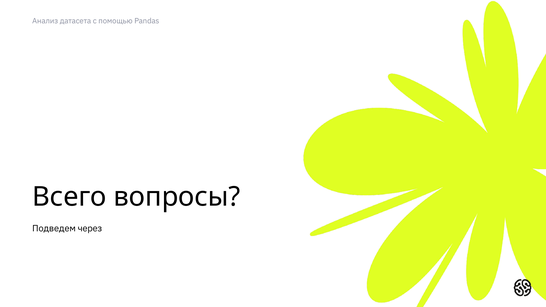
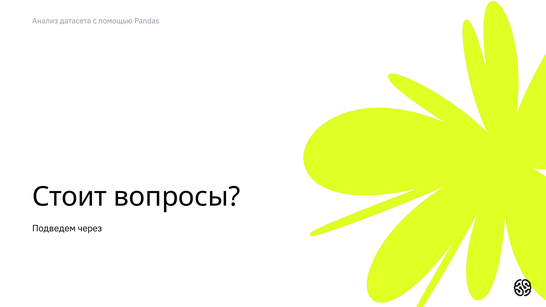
Всего: Всего -> Стоит
